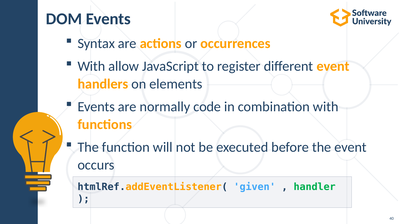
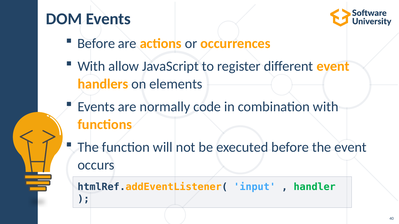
Syntax at (96, 44): Syntax -> Before
given: given -> input
